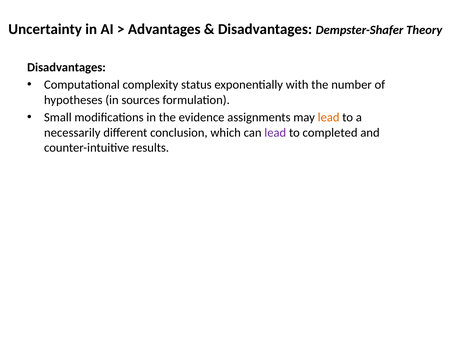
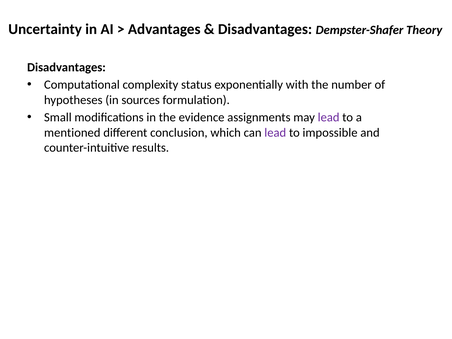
lead at (329, 117) colour: orange -> purple
necessarily: necessarily -> mentioned
completed: completed -> impossible
